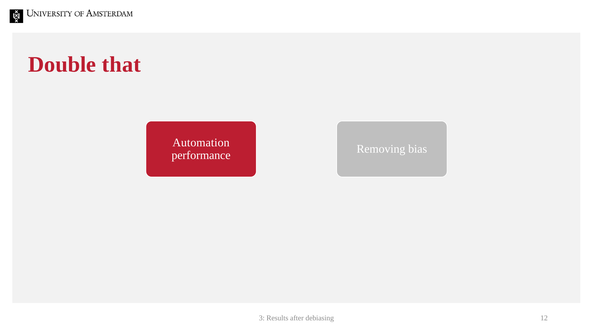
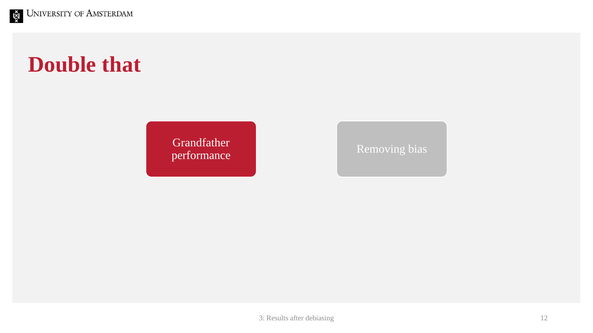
Automation: Automation -> Grandfather
